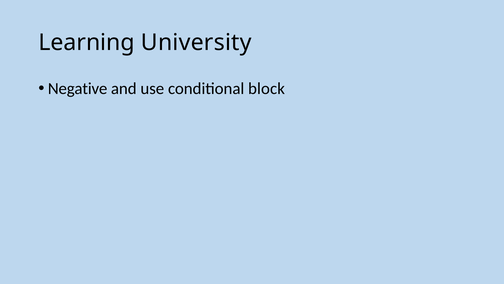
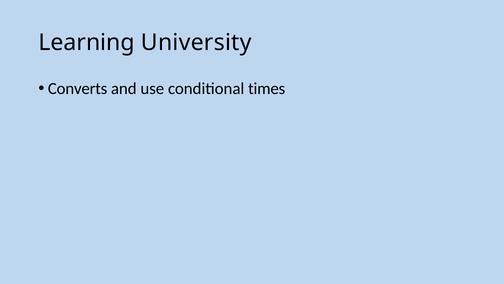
Negative: Negative -> Converts
block: block -> times
